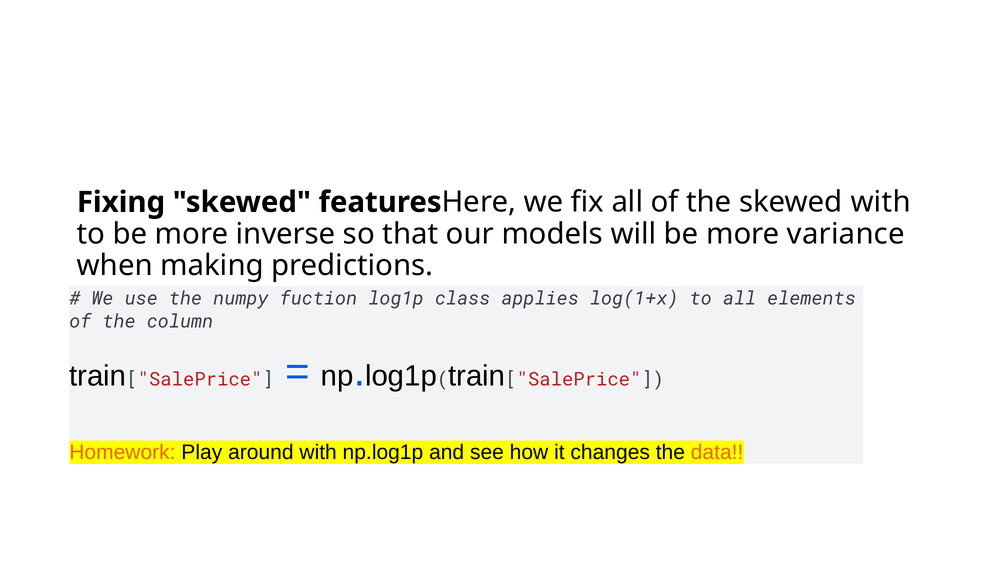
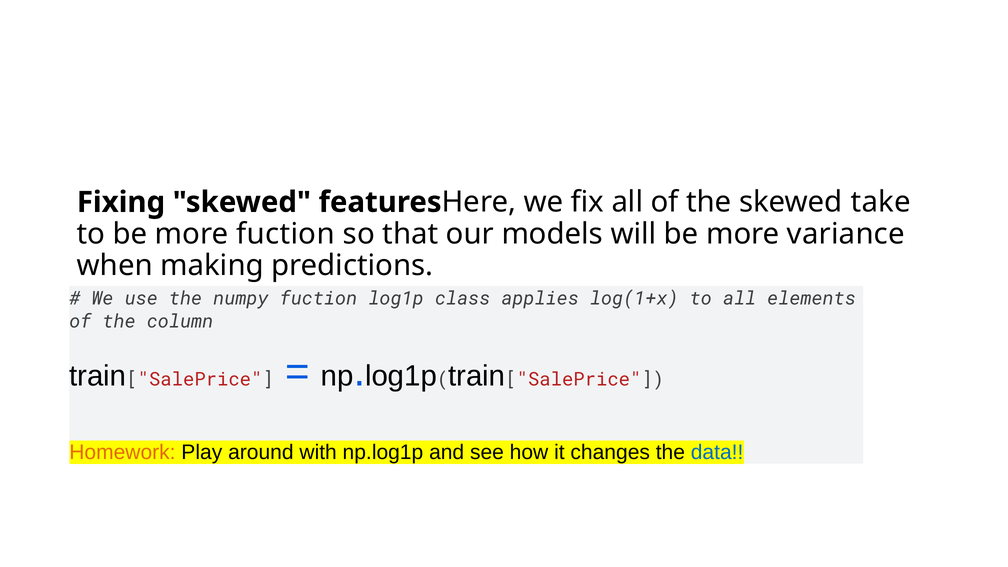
skewed with: with -> take
more inverse: inverse -> fuction
data colour: orange -> blue
